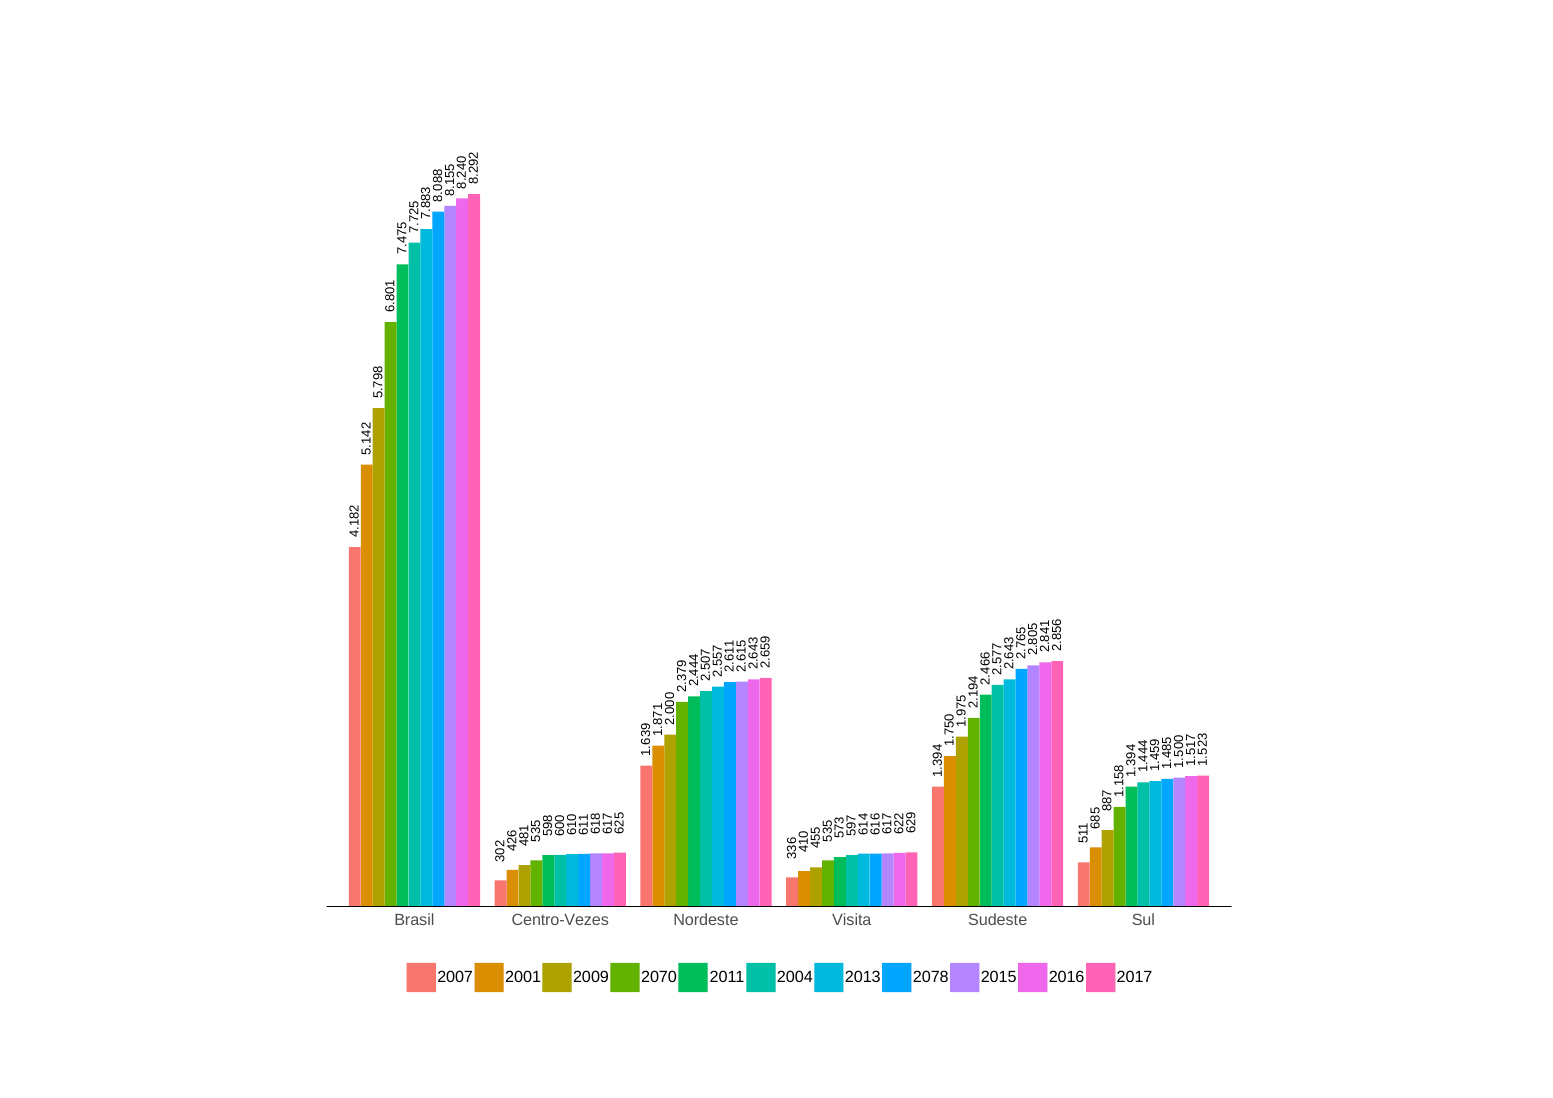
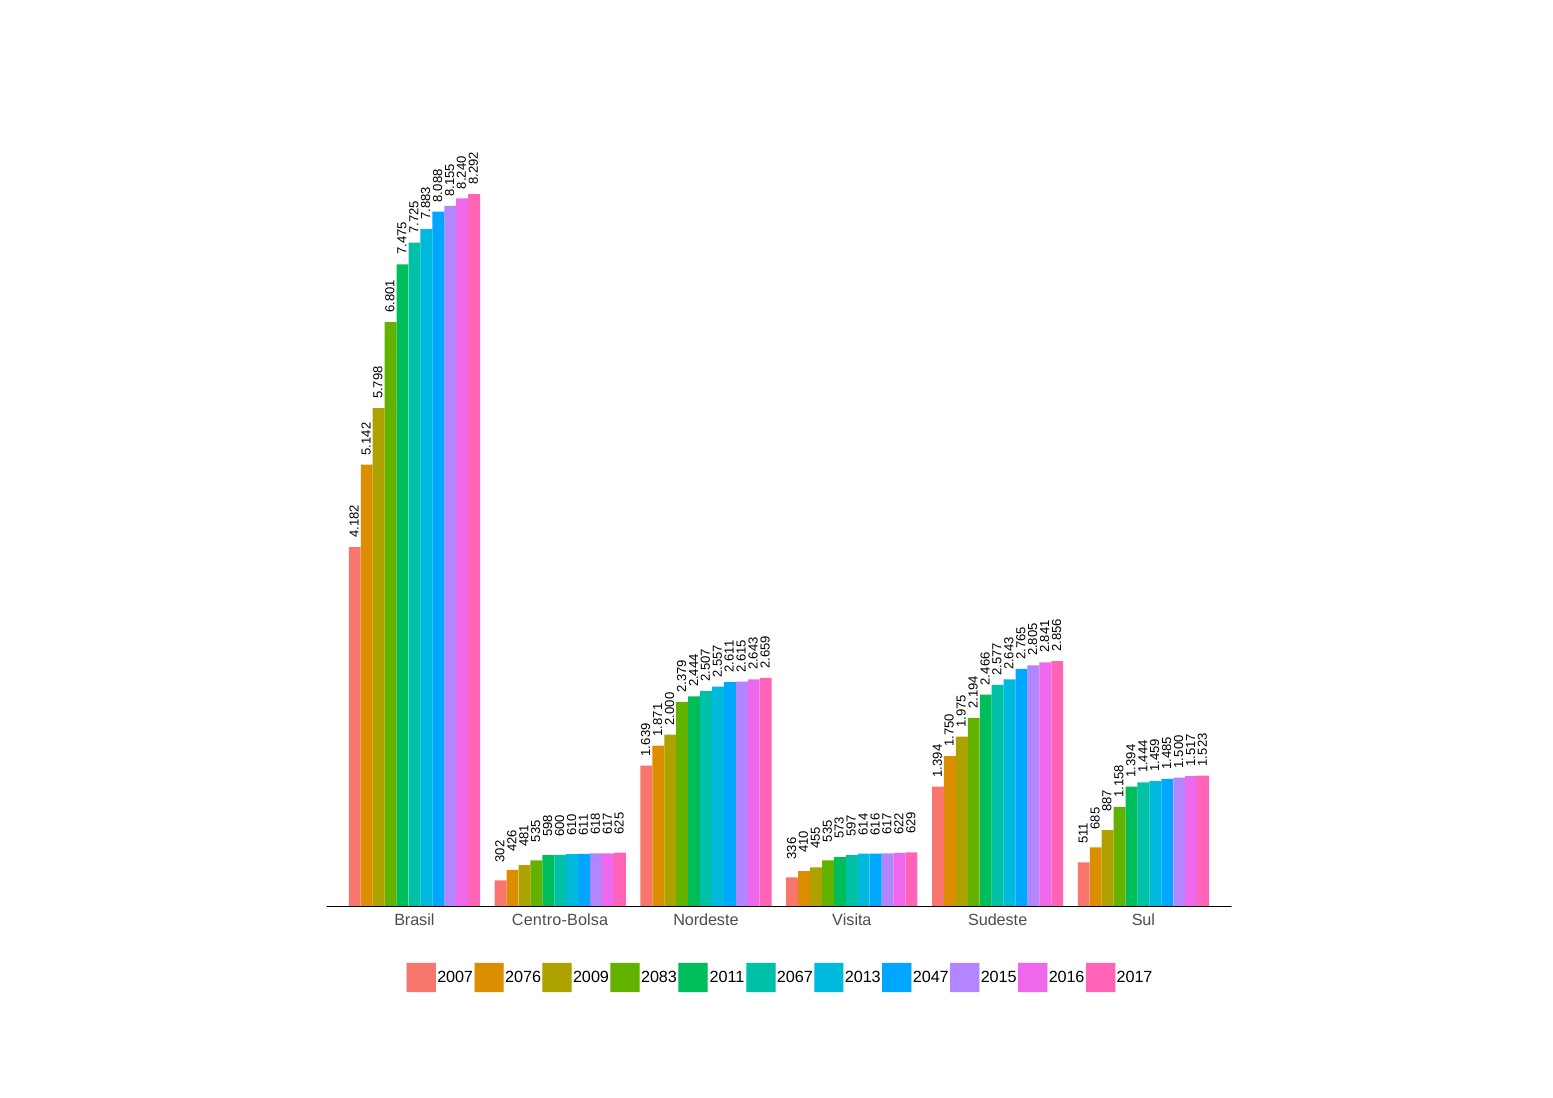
Centro-Vezes: Centro-Vezes -> Centro-Bolsa
2001: 2001 -> 2076
2070: 2070 -> 2083
2004: 2004 -> 2067
2078: 2078 -> 2047
